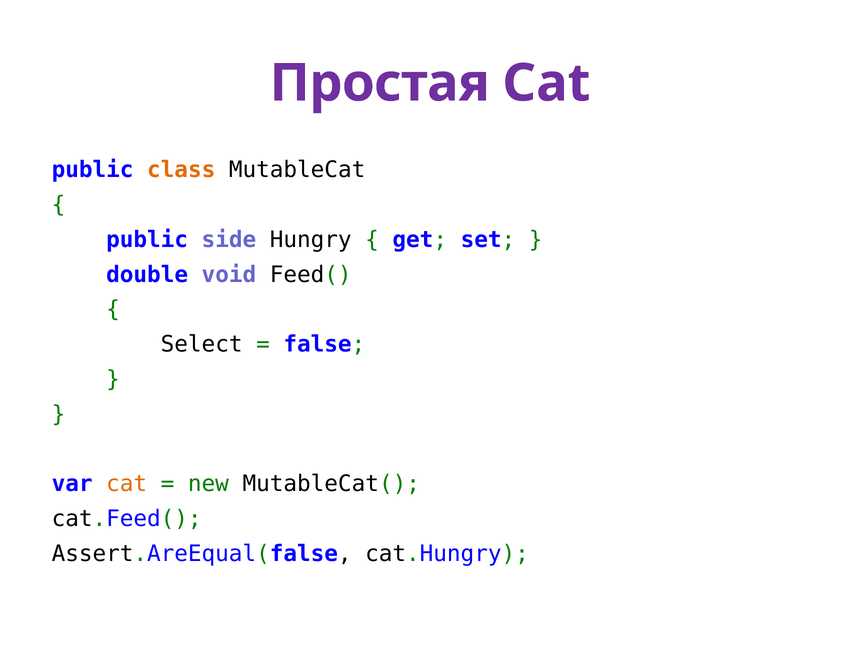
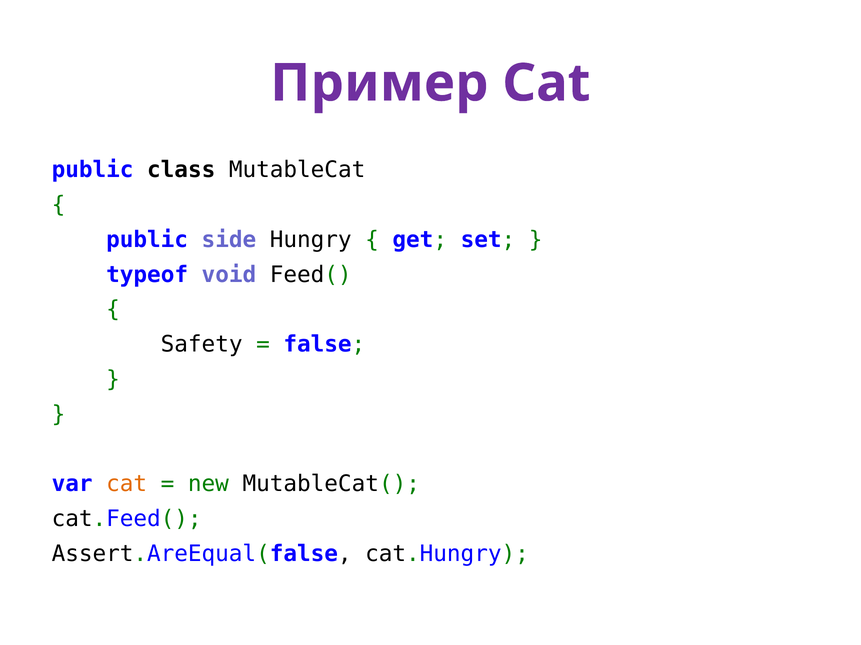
Простая: Простая -> Пример
class colour: orange -> black
double: double -> typeof
Select: Select -> Safety
